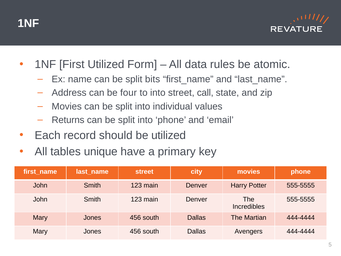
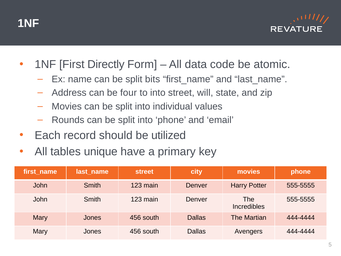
First Utilized: Utilized -> Directly
rules: rules -> code
call: call -> will
Returns: Returns -> Rounds
